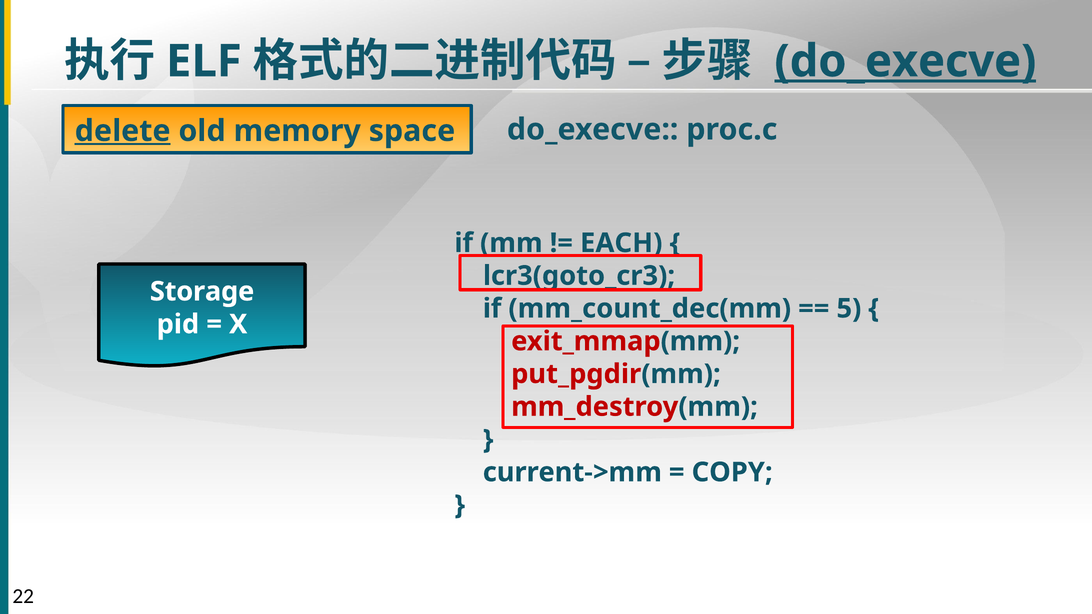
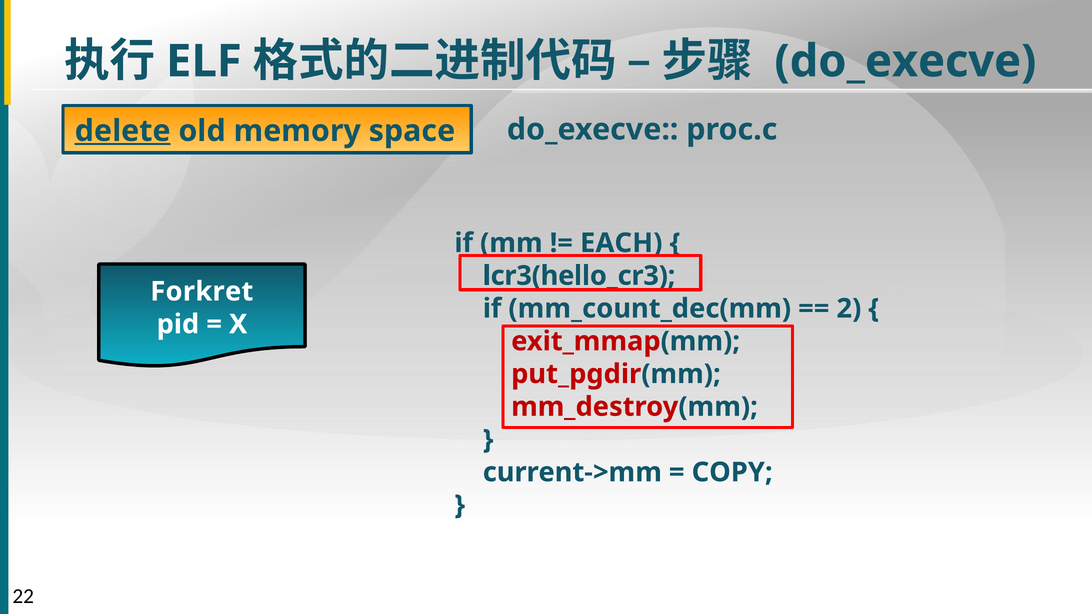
do_execve at (905, 61) underline: present -> none
lcr3(goto_cr3: lcr3(goto_cr3 -> lcr3(hello_cr3
Storage: Storage -> Forkret
5: 5 -> 2
